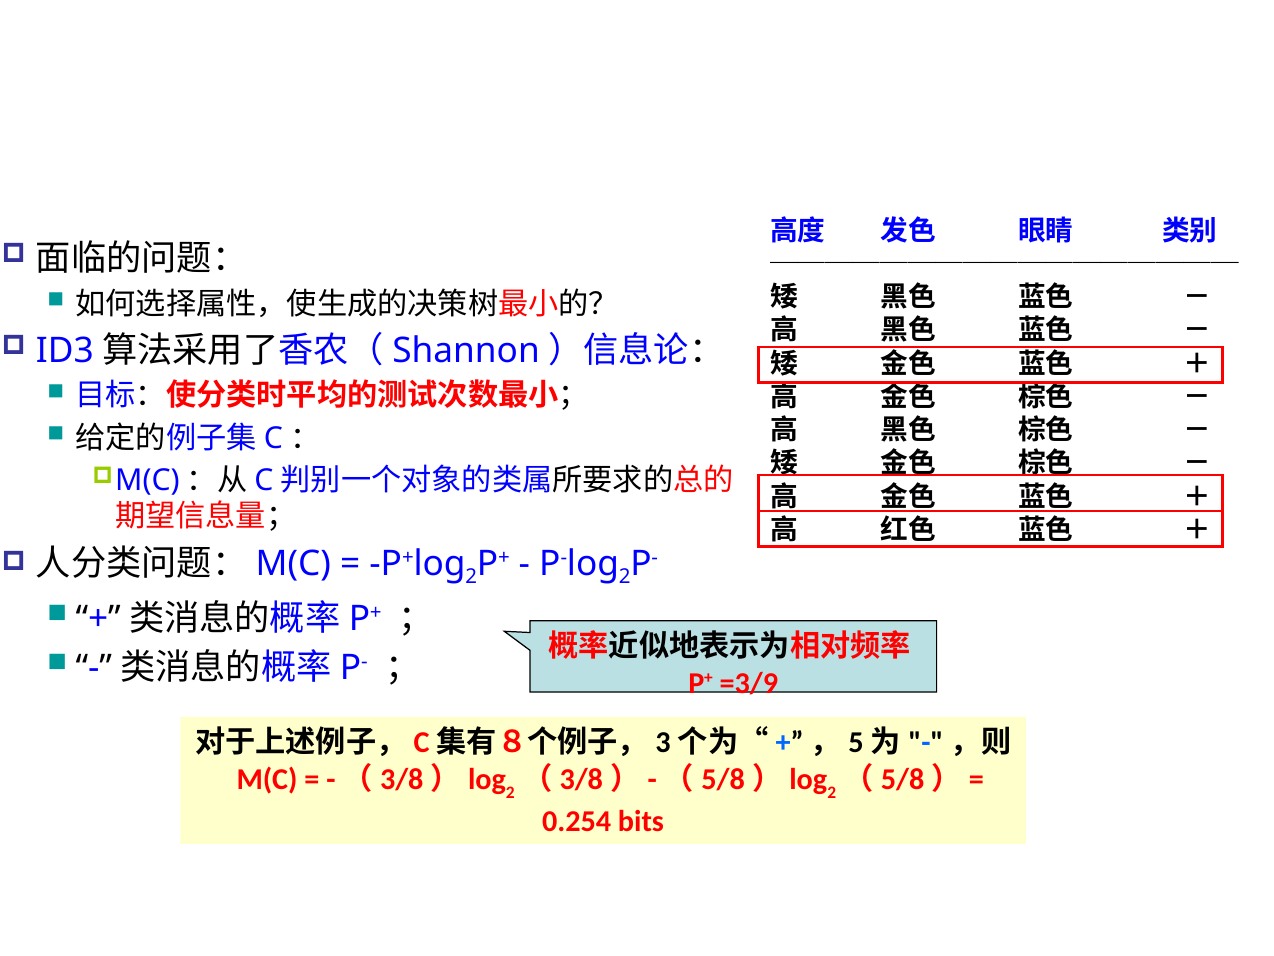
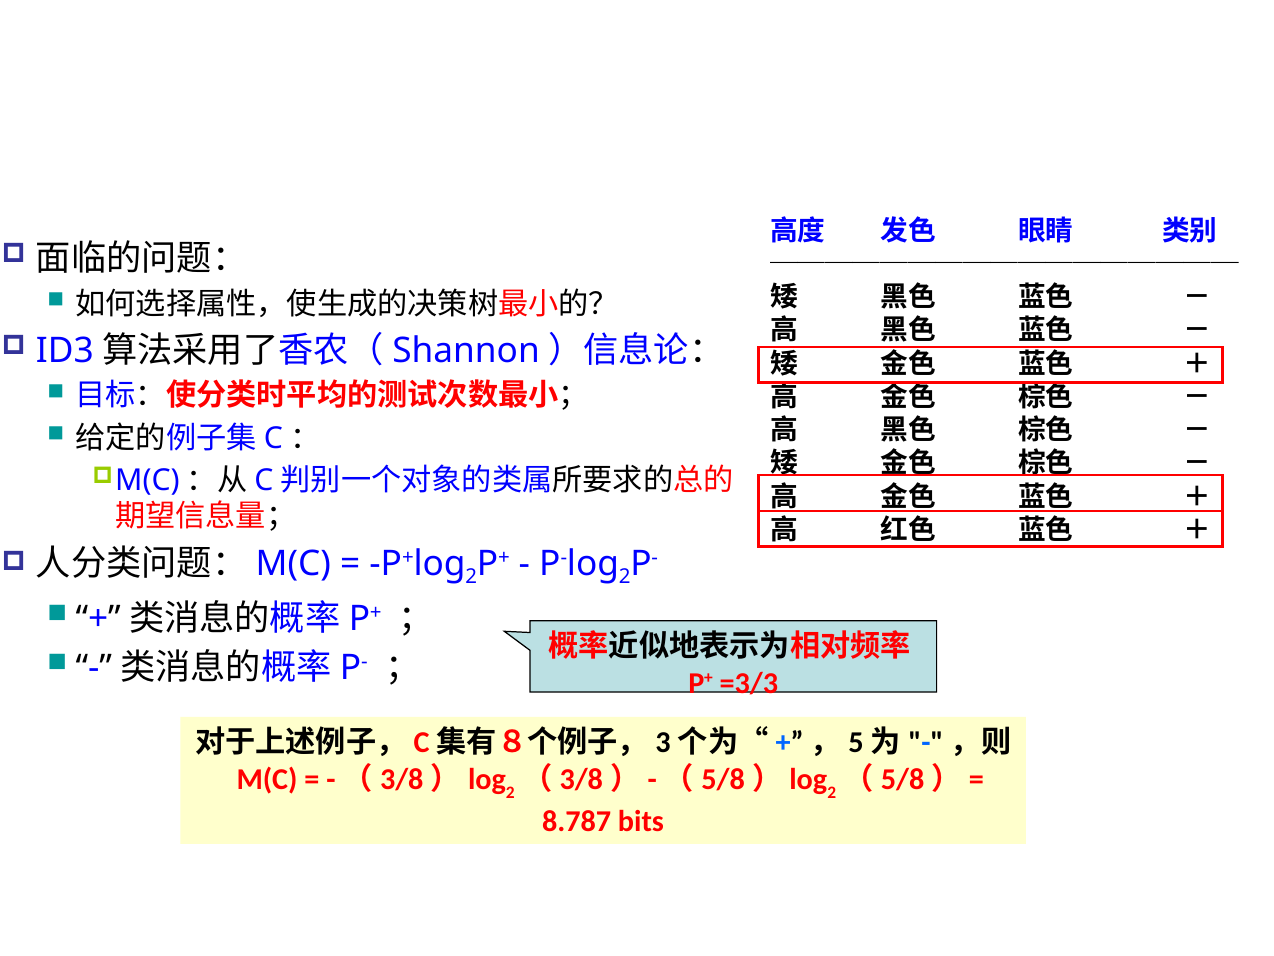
=3/9: =3/9 -> =3/3
0.254: 0.254 -> 8.787
